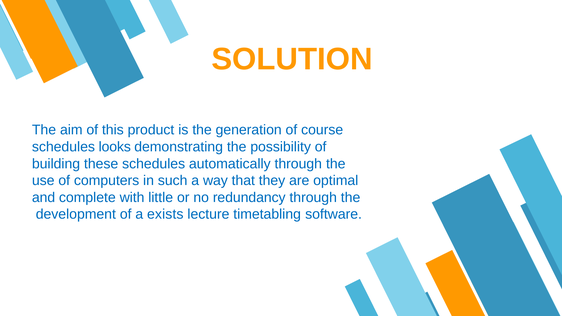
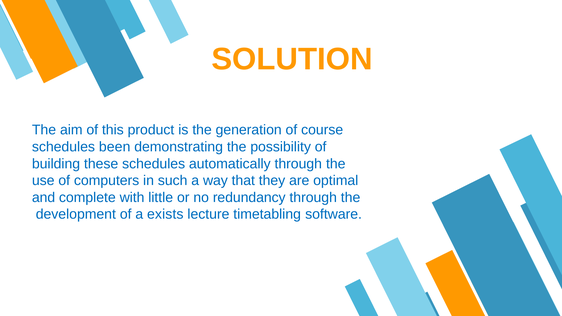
looks: looks -> been
